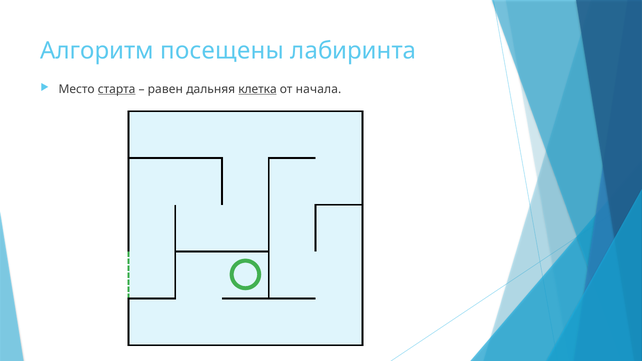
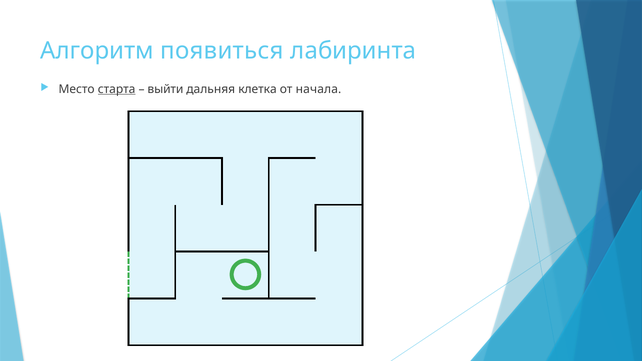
посещены: посещены -> появиться
равен: равен -> выйти
клетка underline: present -> none
